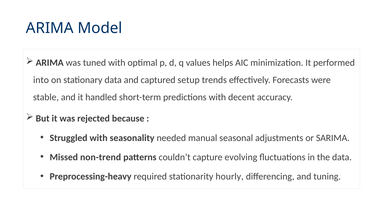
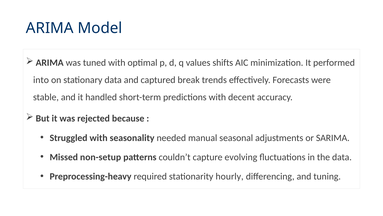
helps: helps -> shifts
setup: setup -> break
non-trend: non-trend -> non-setup
